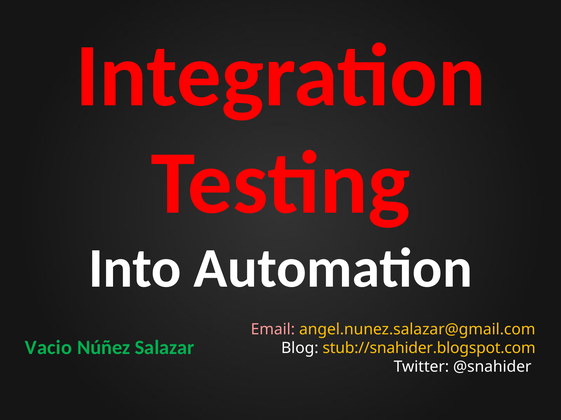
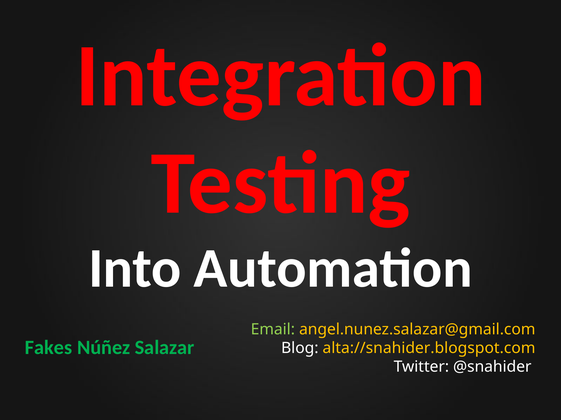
Email colour: pink -> light green
Vacio: Vacio -> Fakes
stub://snahider.blogspot.com: stub://snahider.blogspot.com -> alta://snahider.blogspot.com
